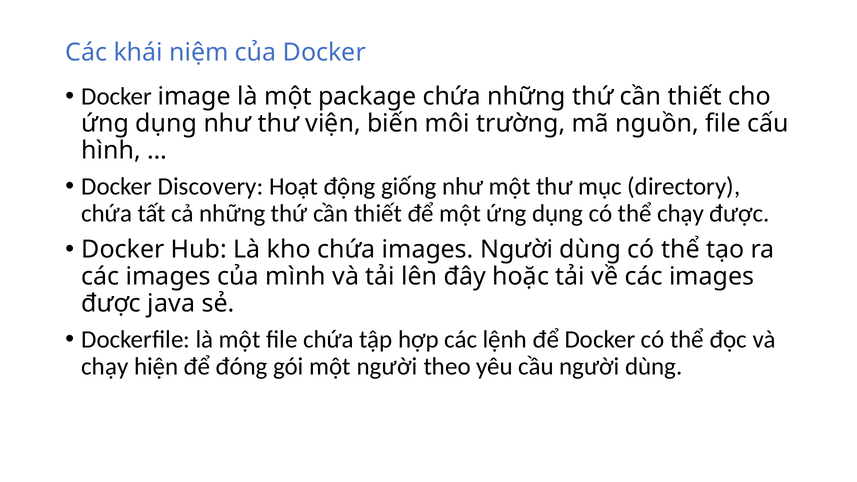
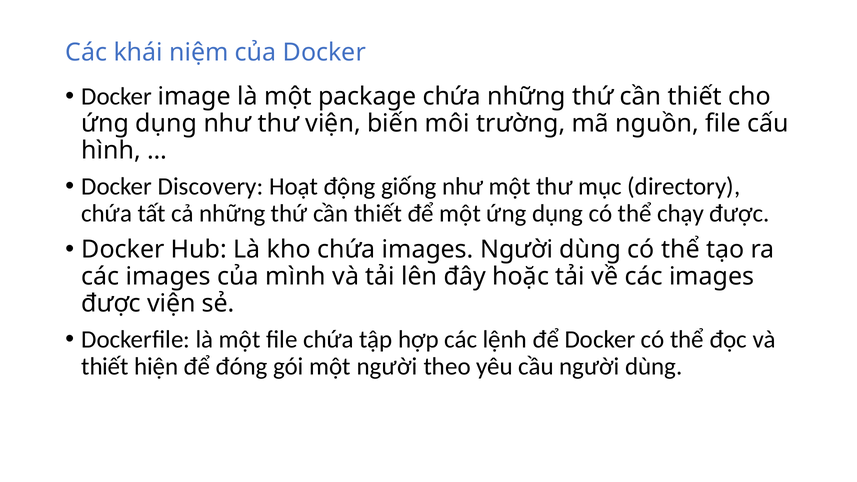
được java: java -> viện
chạy at (105, 366): chạy -> thiết
